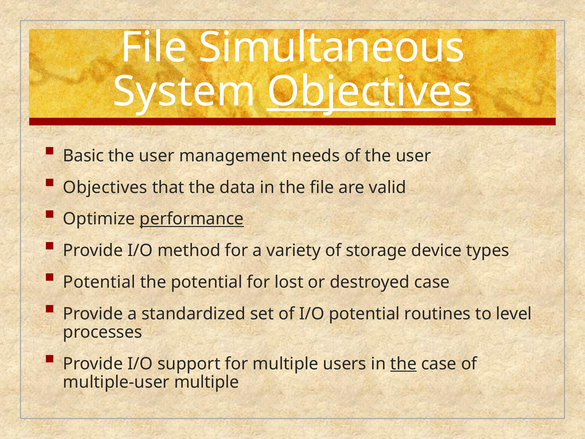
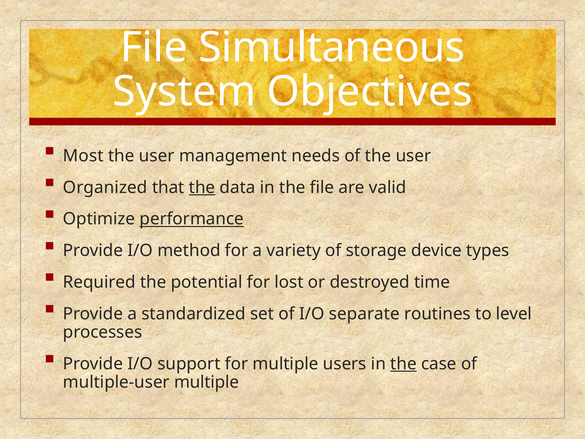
Objectives at (370, 91) underline: present -> none
Basic: Basic -> Most
Objectives at (105, 187): Objectives -> Organized
the at (202, 187) underline: none -> present
Potential at (99, 282): Potential -> Required
destroyed case: case -> time
I/O potential: potential -> separate
